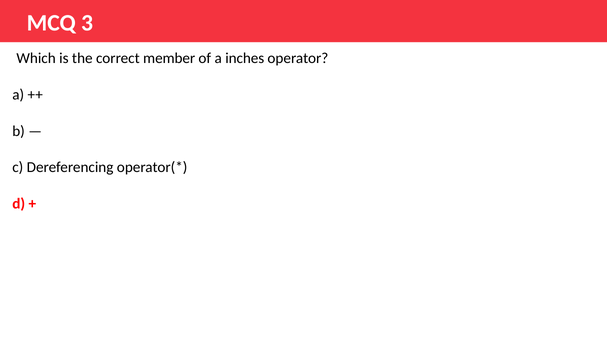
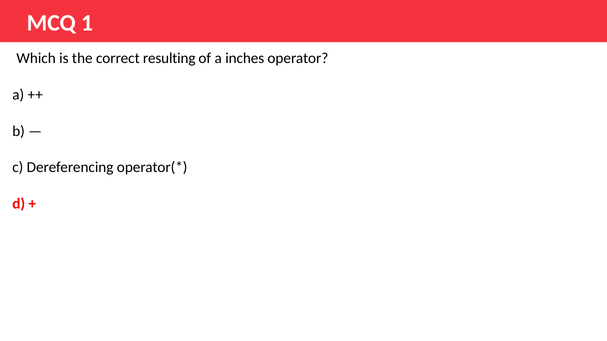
3: 3 -> 1
member: member -> resulting
